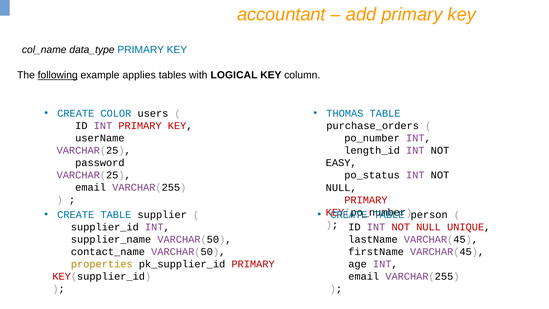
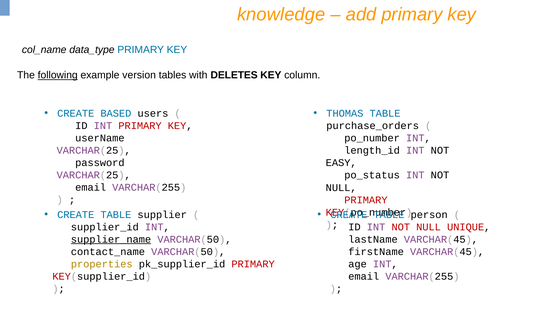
accountant: accountant -> knowledge
applies: applies -> version
LOGICAL: LOGICAL -> DELETES
COLOR: COLOR -> BASED
supplier_name underline: none -> present
